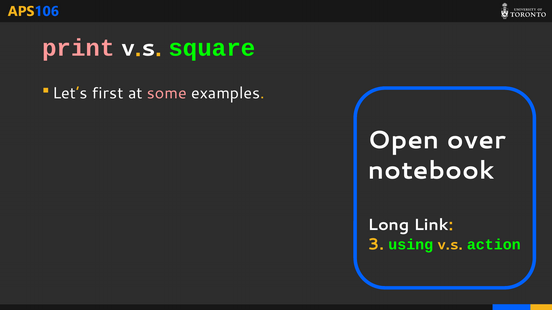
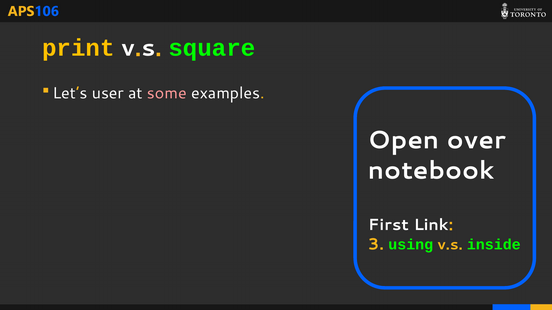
print colour: pink -> yellow
first: first -> user
Long: Long -> First
action: action -> inside
